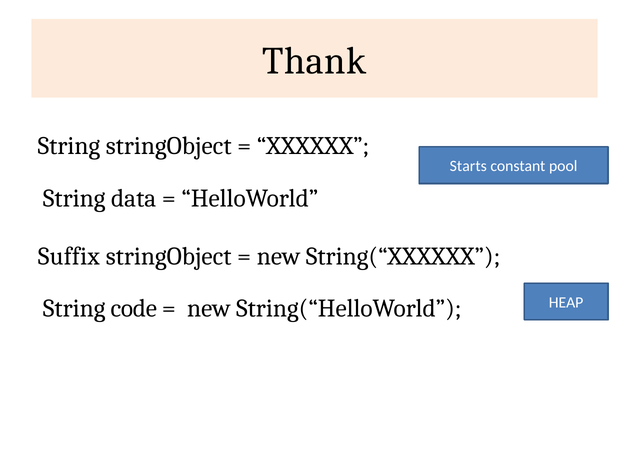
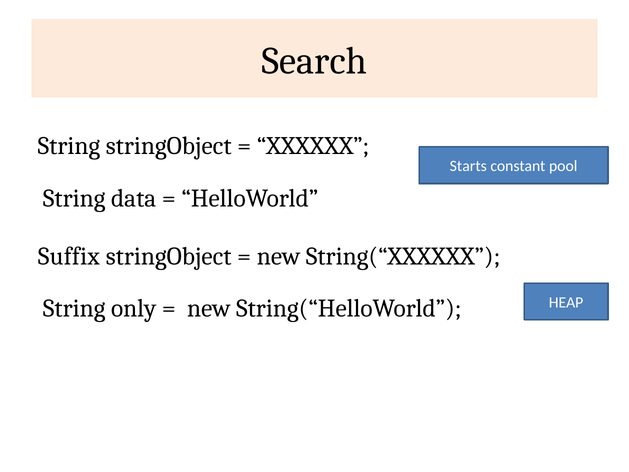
Thank: Thank -> Search
code: code -> only
